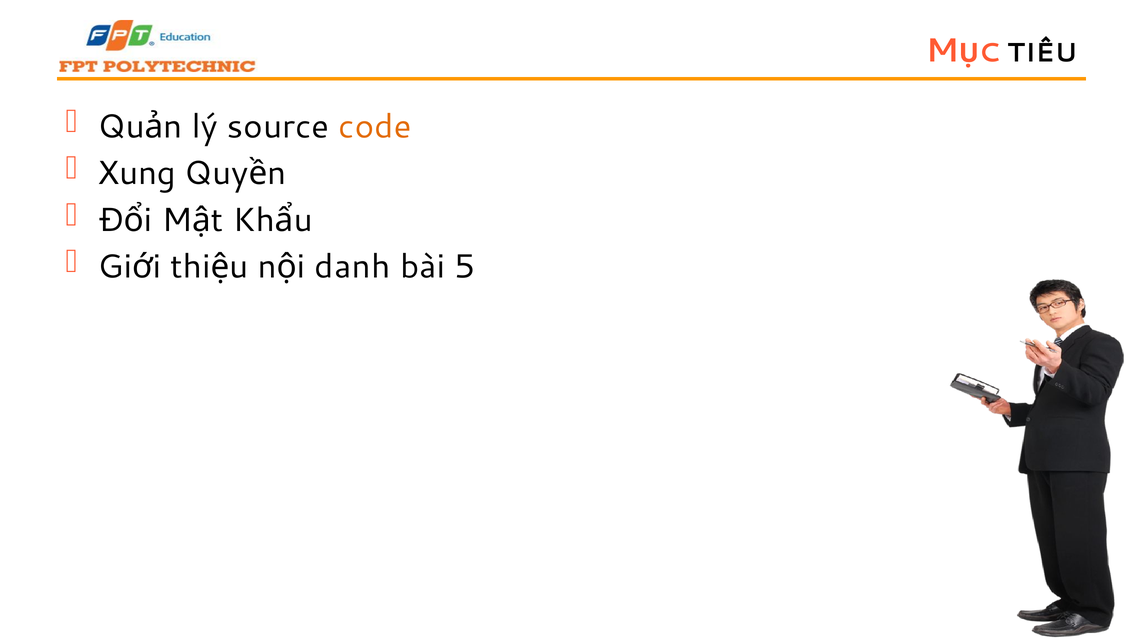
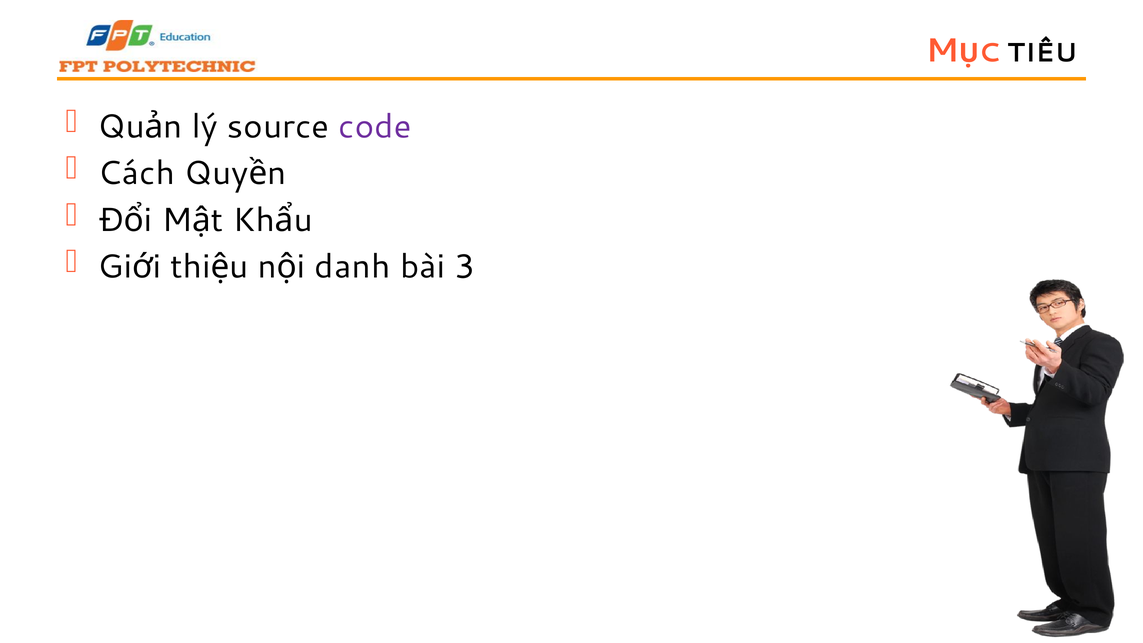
code colour: orange -> purple
Xung: Xung -> Cách
5: 5 -> 3
